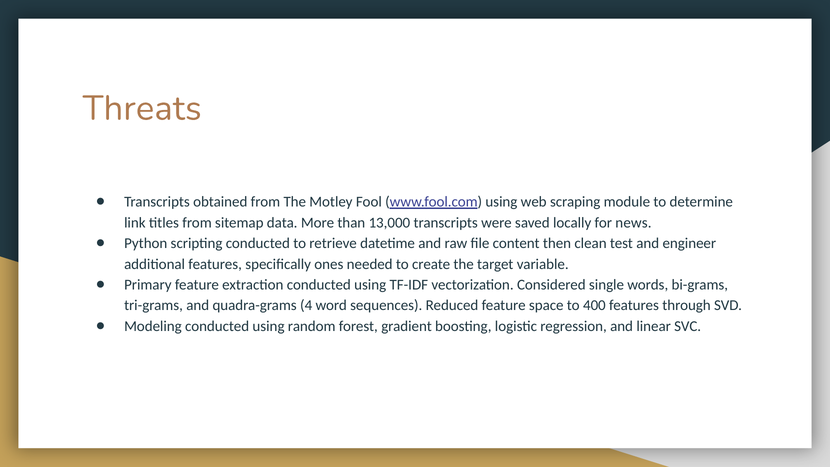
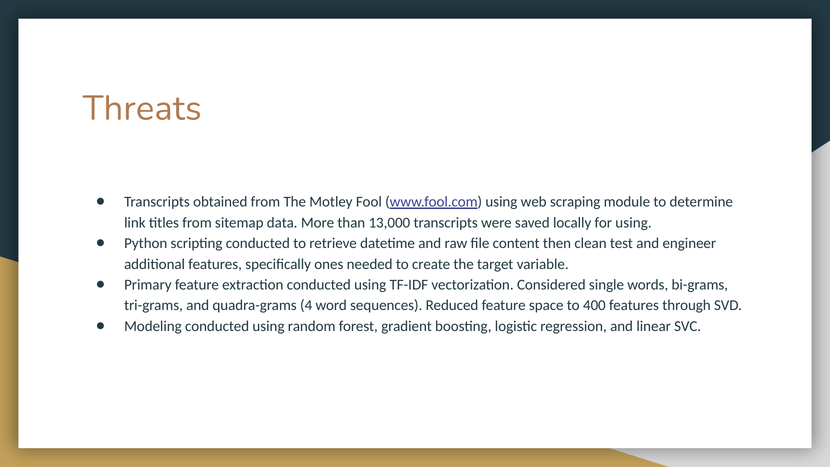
for news: news -> using
